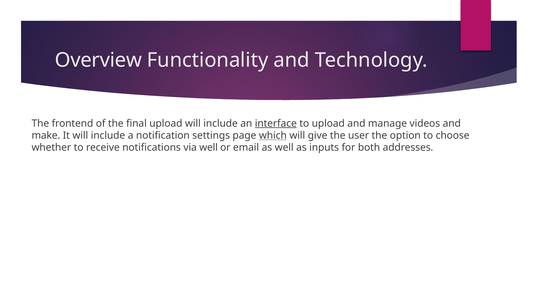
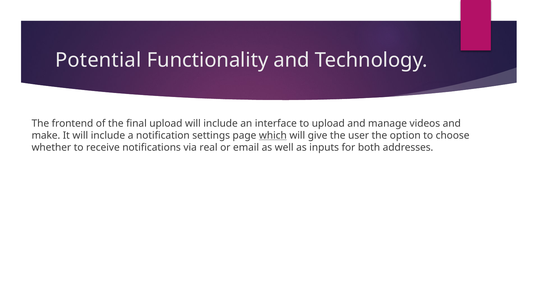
Overview: Overview -> Potential
interface underline: present -> none
via well: well -> real
